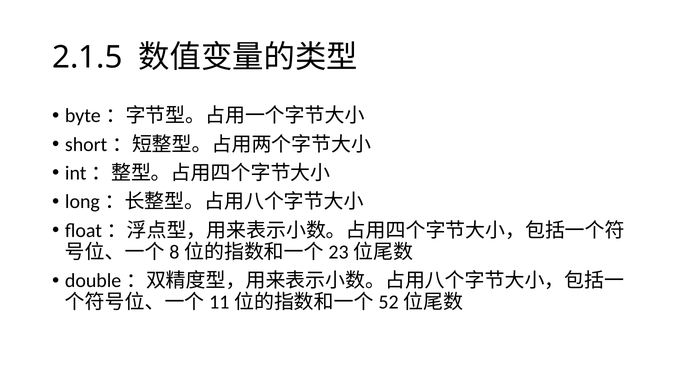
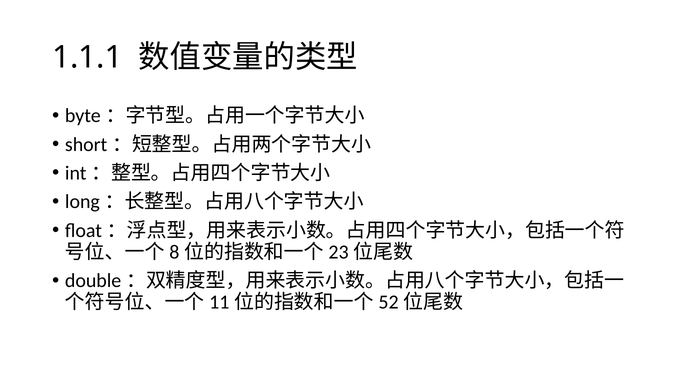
2.1.5: 2.1.5 -> 1.1.1
